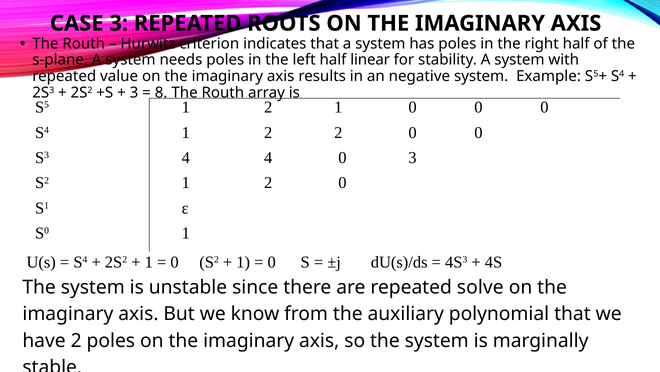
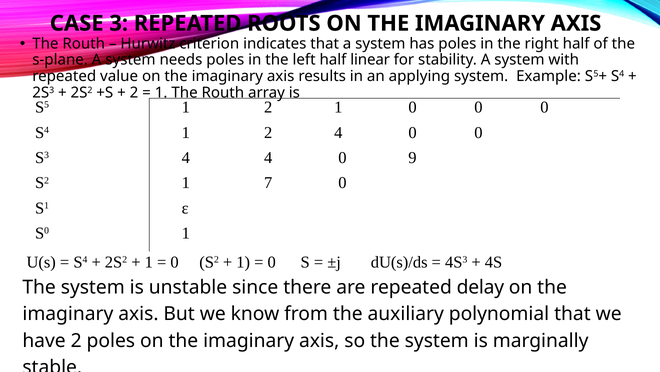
negative: negative -> applying
3 at (134, 93): 3 -> 2
8 at (161, 93): 8 -> 1
2 2: 2 -> 4
0 3: 3 -> 9
2 at (268, 183): 2 -> 7
solve: solve -> delay
